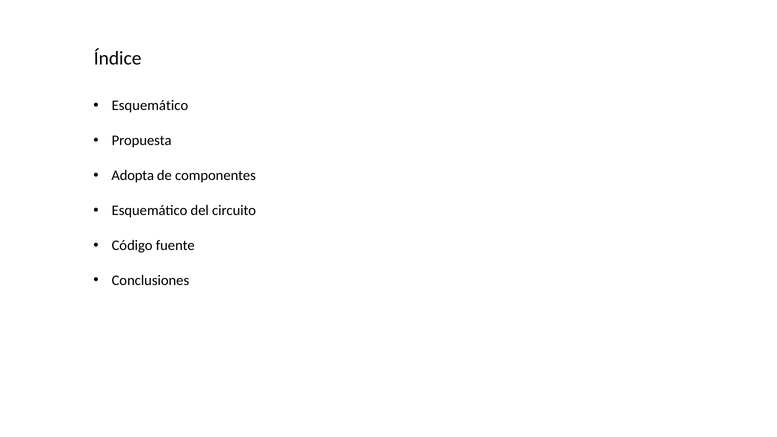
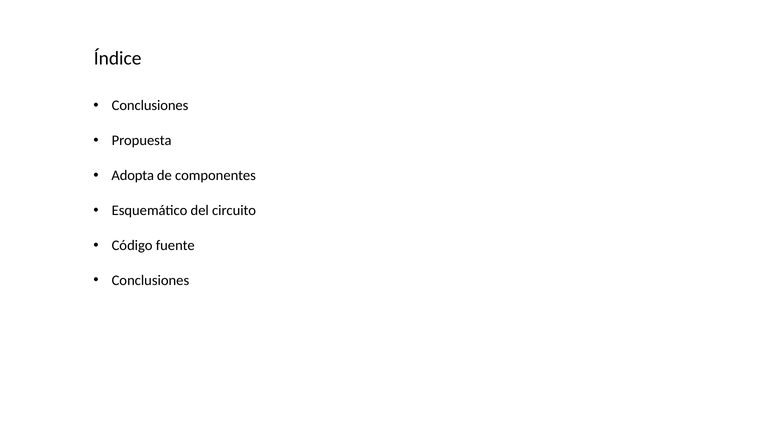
Esquemático at (150, 106): Esquemático -> Conclusiones
